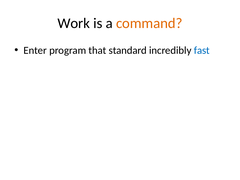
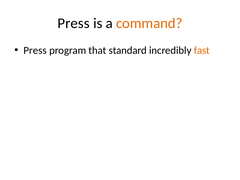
Work at (74, 23): Work -> Press
Enter at (35, 50): Enter -> Press
fast colour: blue -> orange
